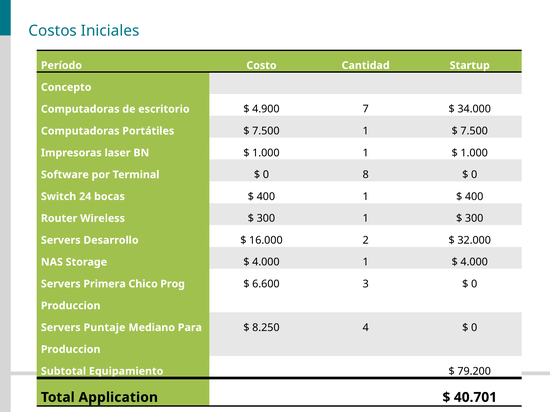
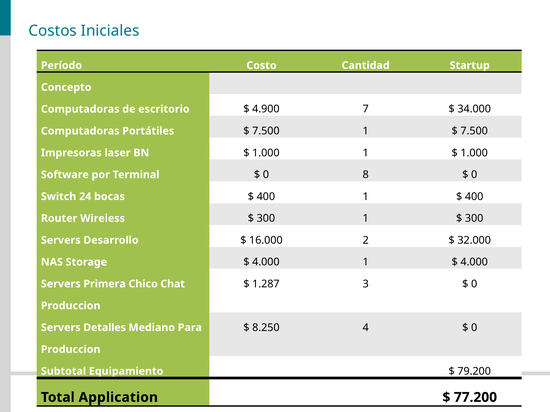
6.600: 6.600 -> 1.287
Prog: Prog -> Chat
Puntaje: Puntaje -> Detalles
40.701: 40.701 -> 77.200
